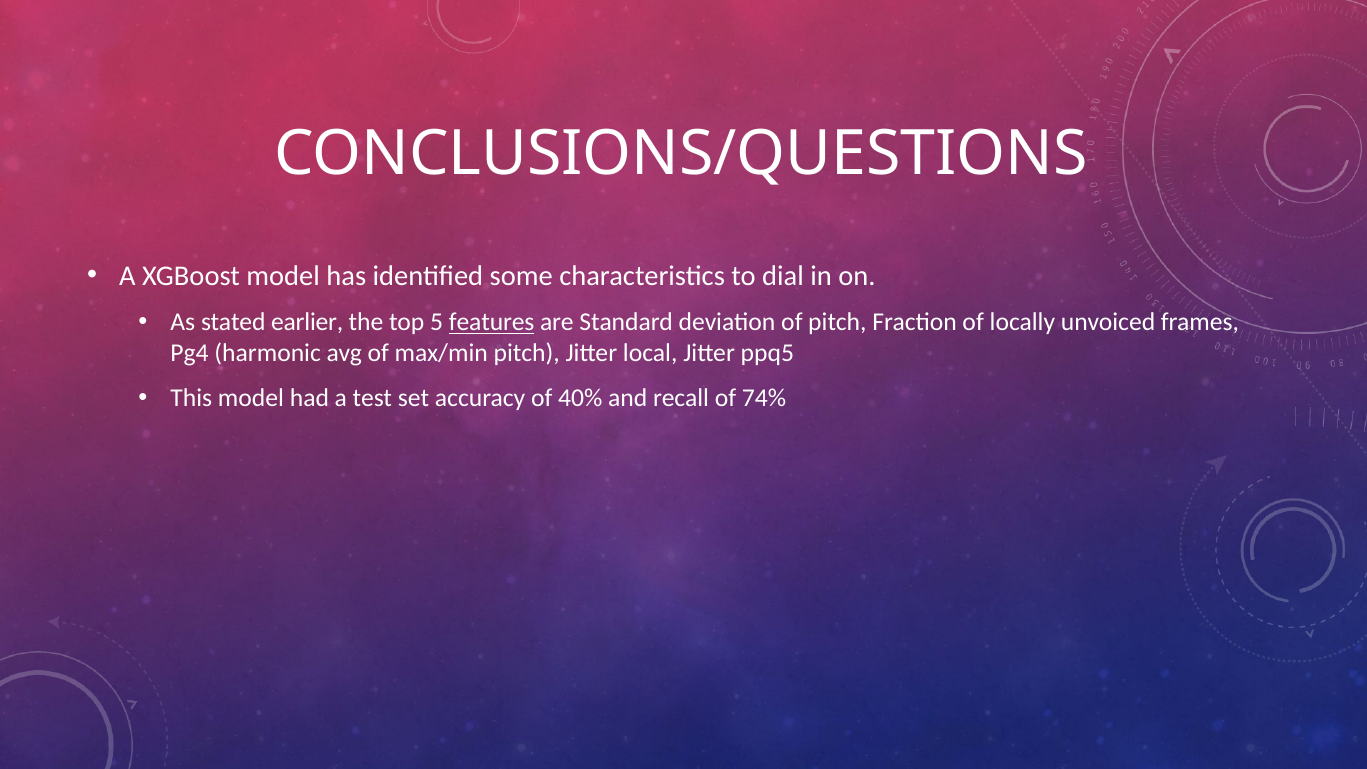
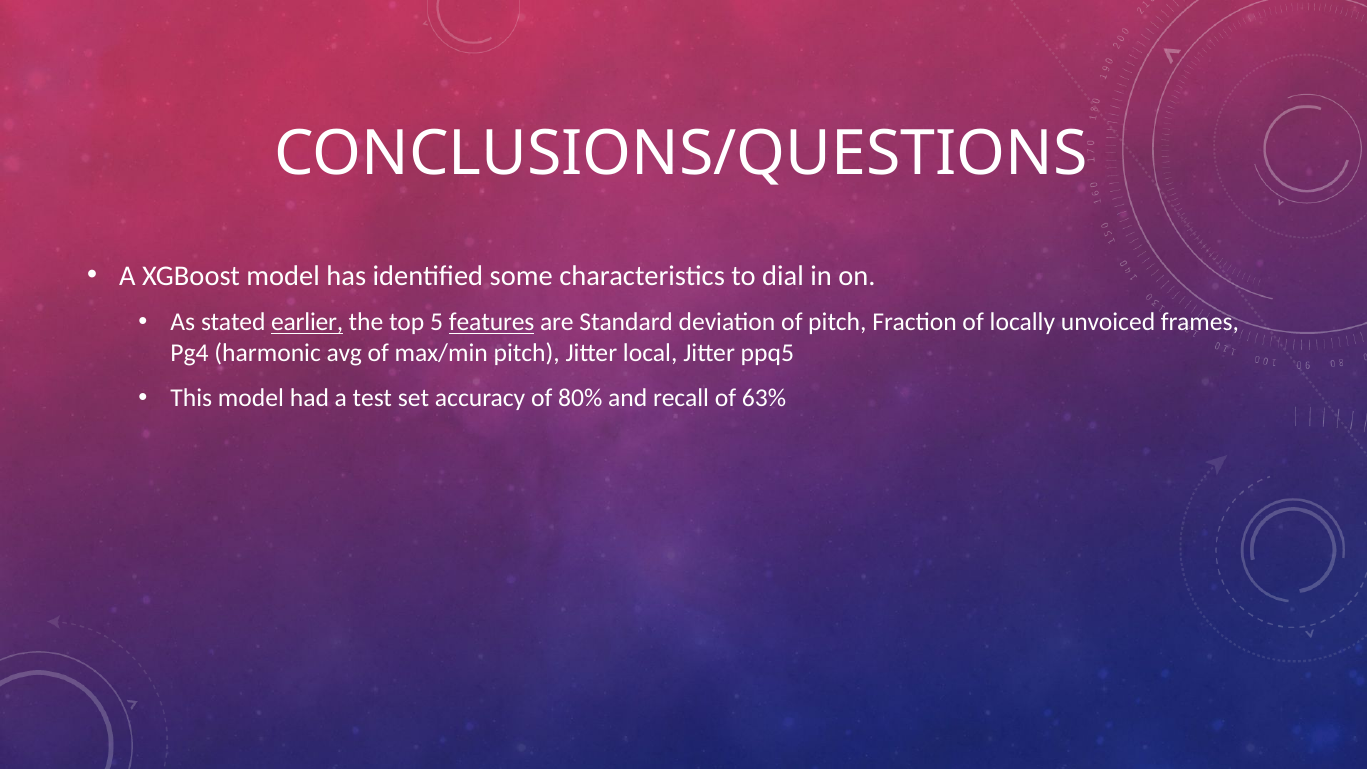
earlier underline: none -> present
40%: 40% -> 80%
74%: 74% -> 63%
